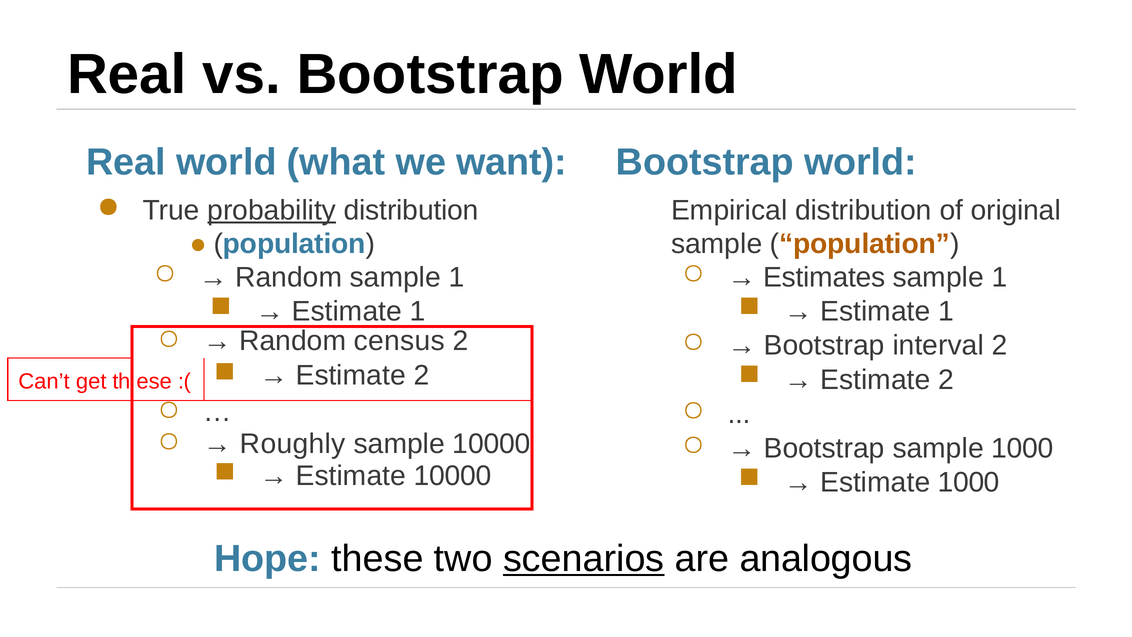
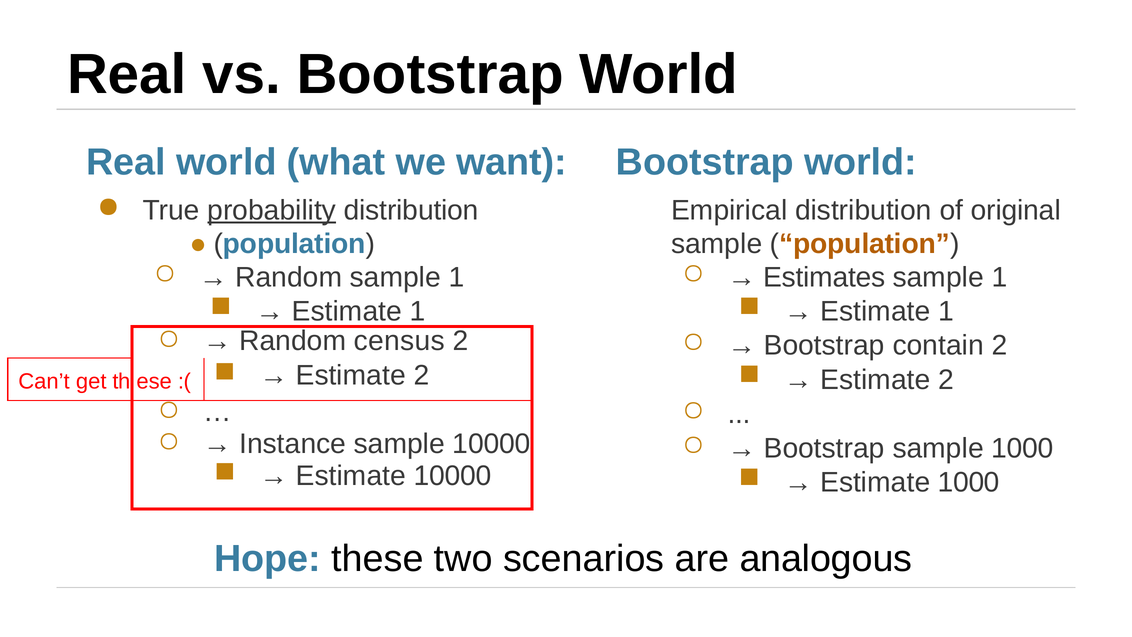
interval: interval -> contain
Roughly: Roughly -> Instance
scenarios underline: present -> none
